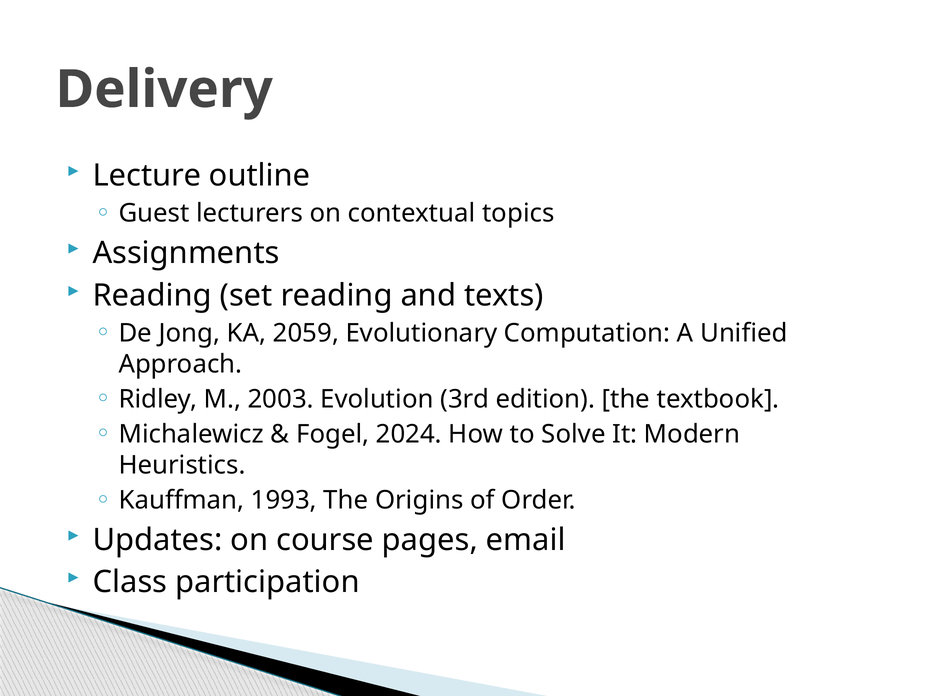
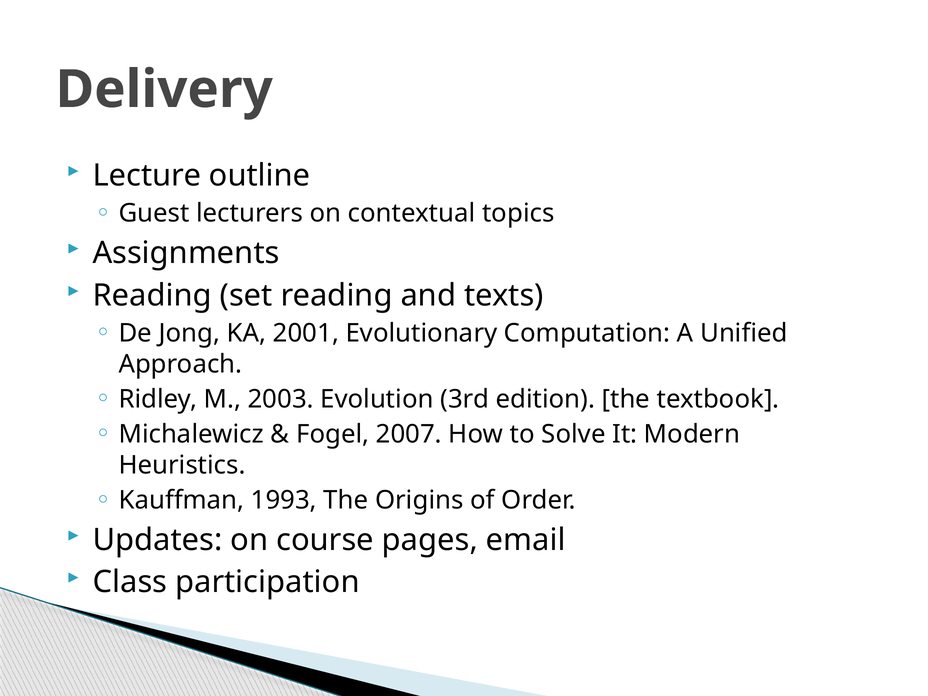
2059: 2059 -> 2001
2024: 2024 -> 2007
